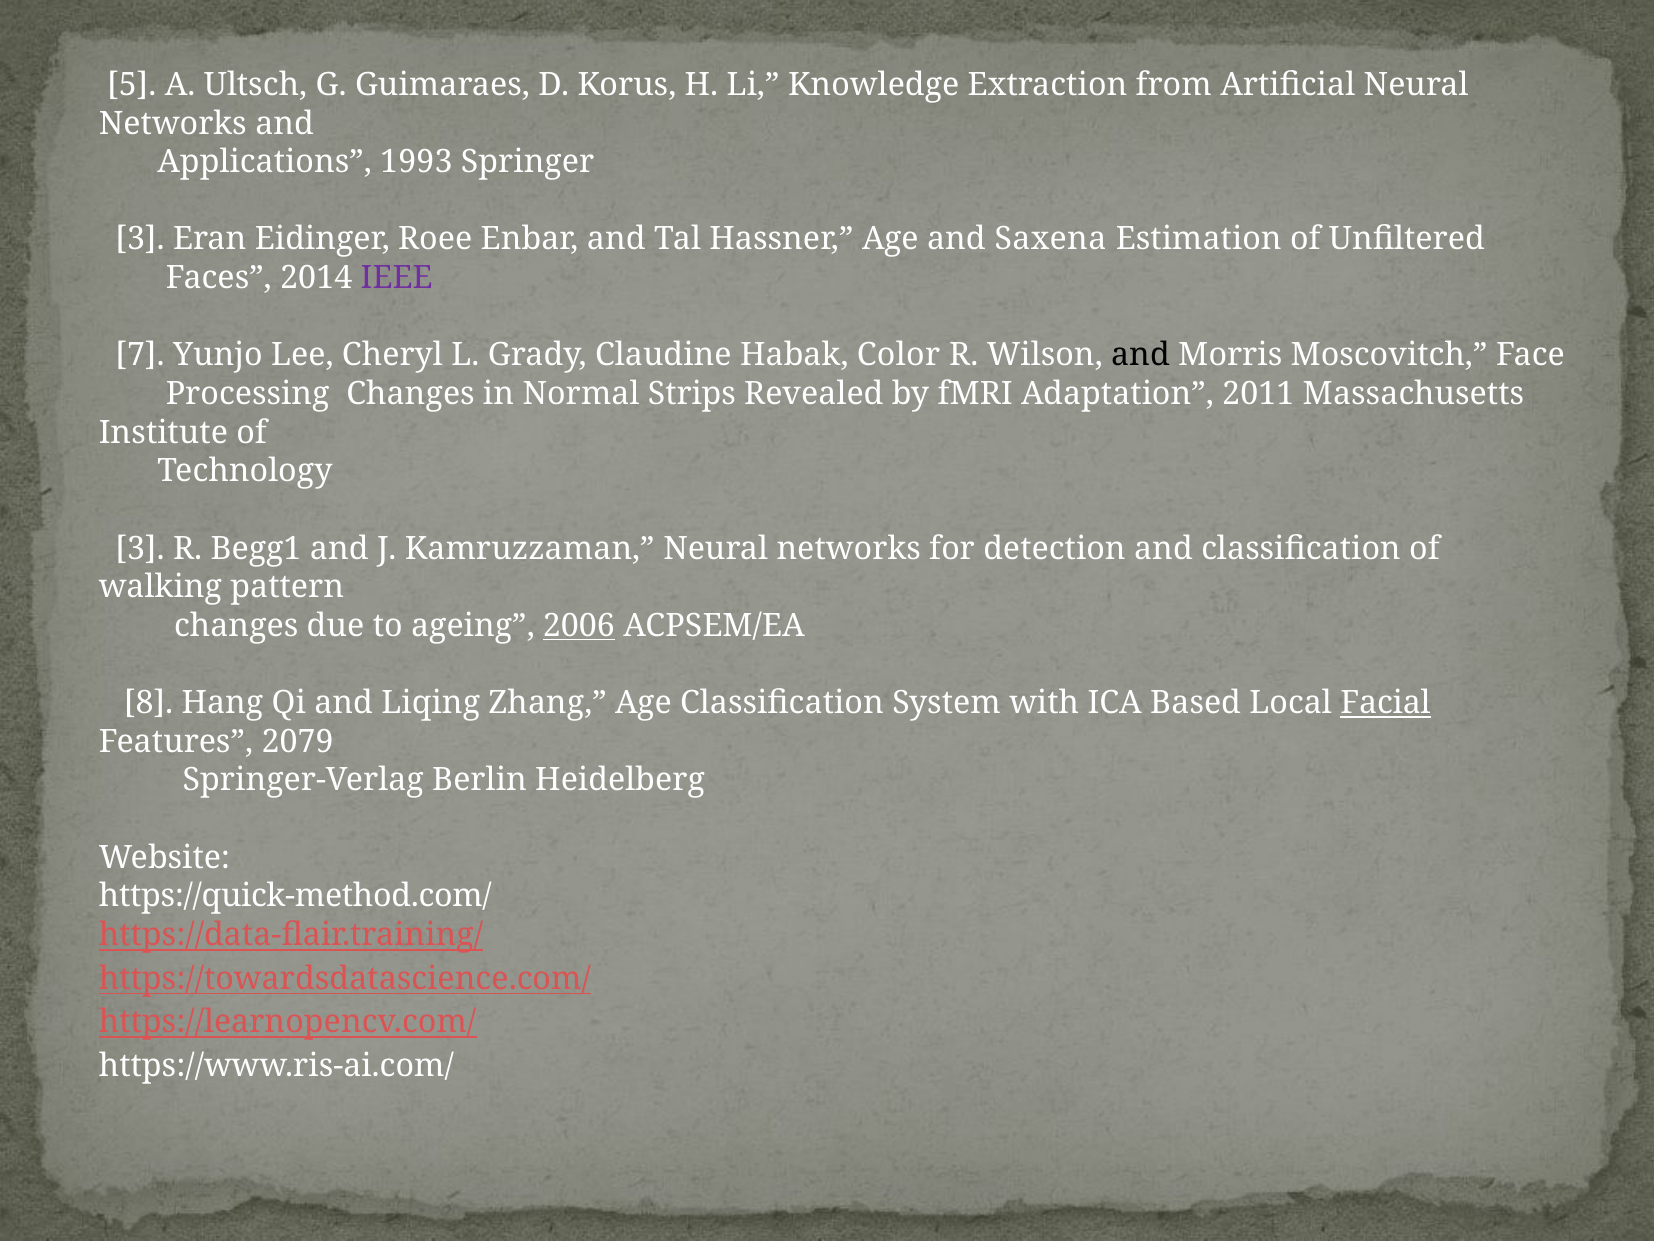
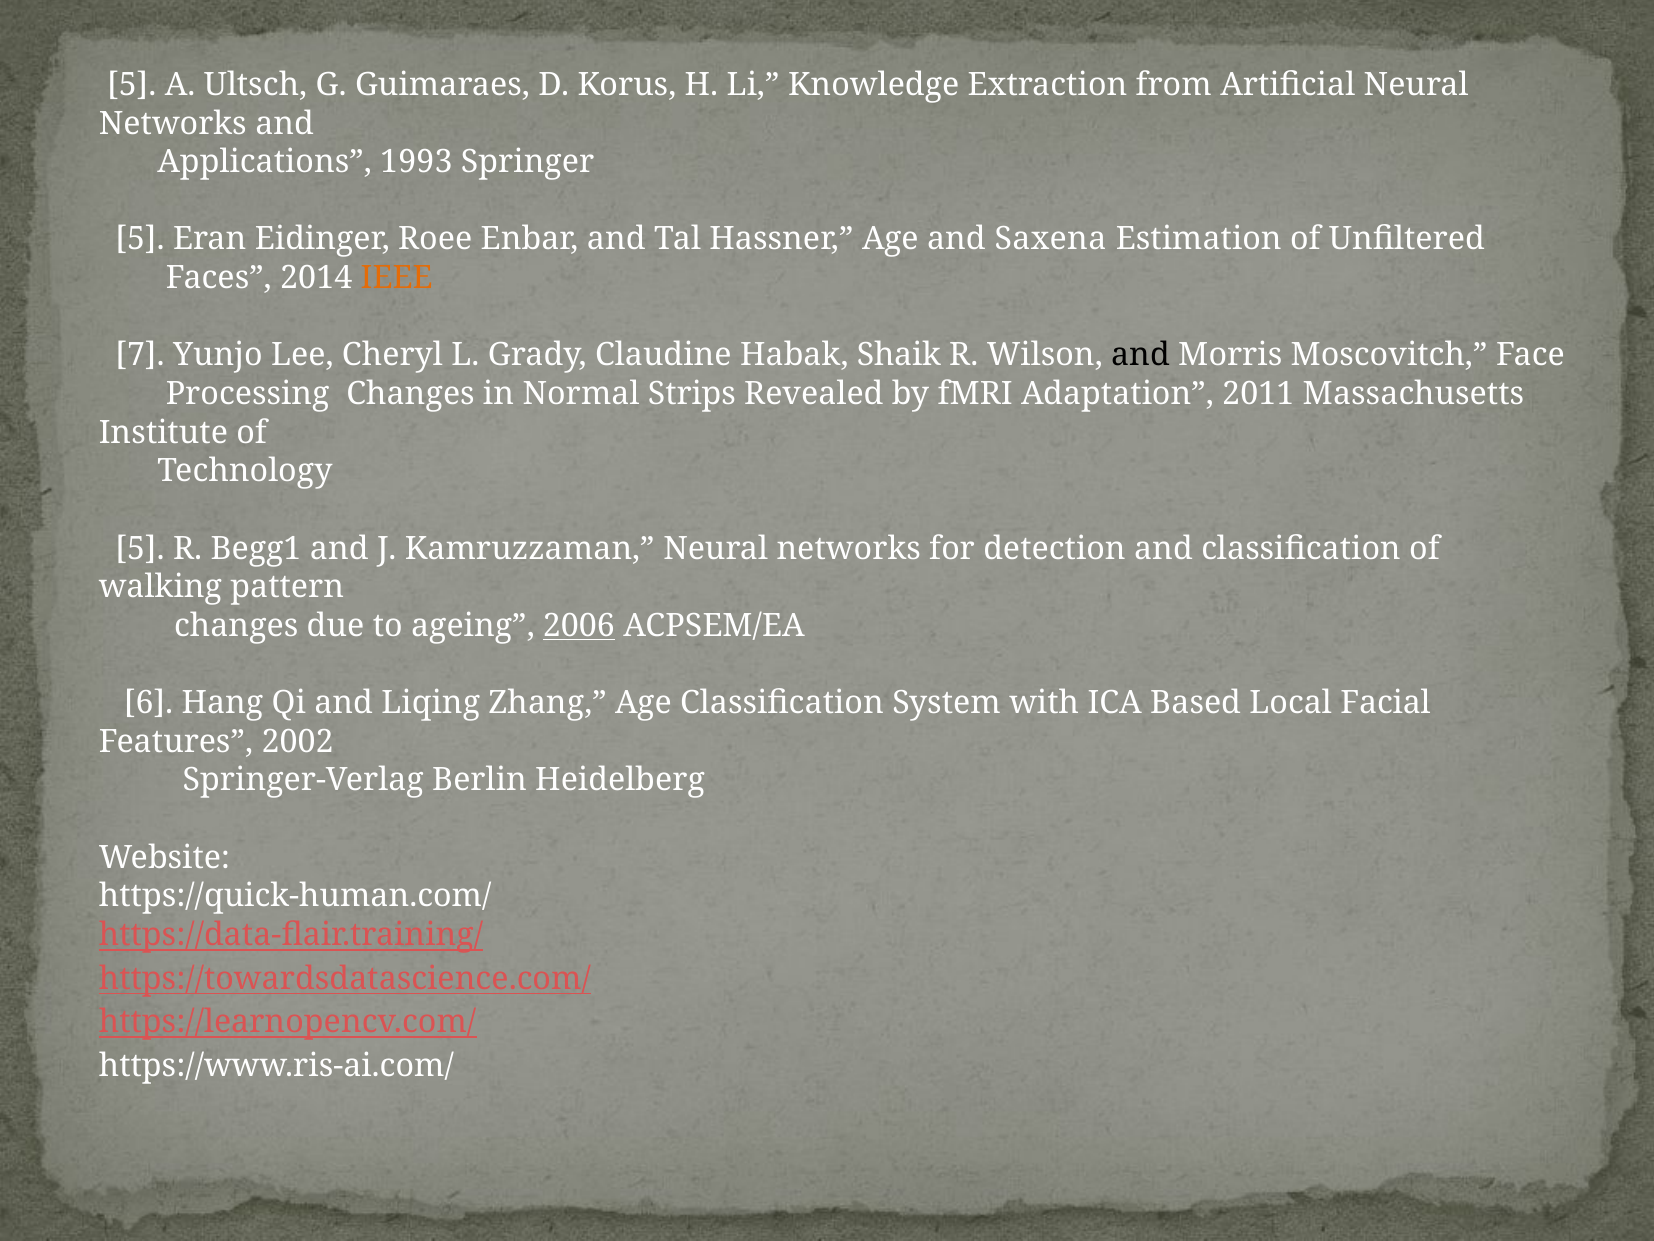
3 at (140, 239): 3 -> 5
IEEE colour: purple -> orange
Color: Color -> Shaik
3 at (140, 548): 3 -> 5
8: 8 -> 6
Facial underline: present -> none
2079: 2079 -> 2002
https://quick-method.com/: https://quick-method.com/ -> https://quick-human.com/
